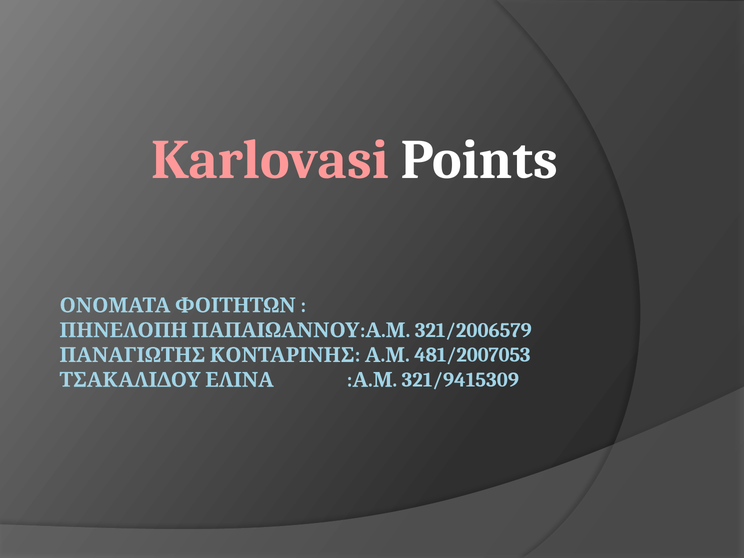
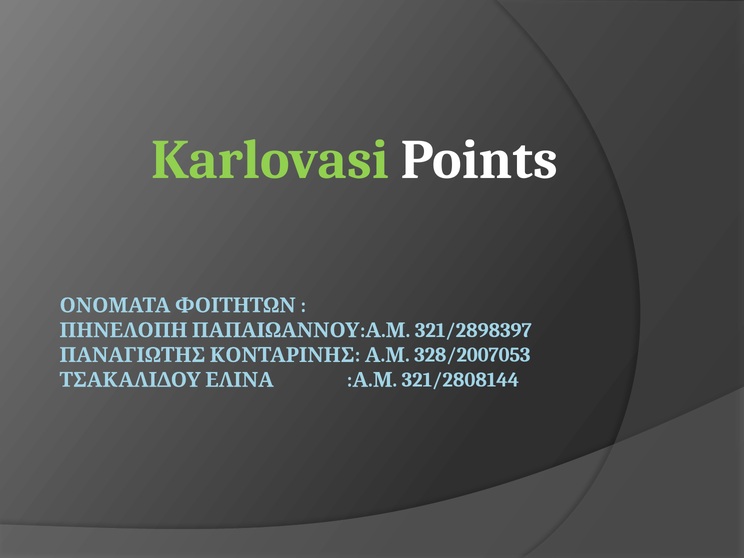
Karlovasi colour: pink -> light green
321/2006579: 321/2006579 -> 321/2898397
481/2007053: 481/2007053 -> 328/2007053
321/9415309: 321/9415309 -> 321/2808144
